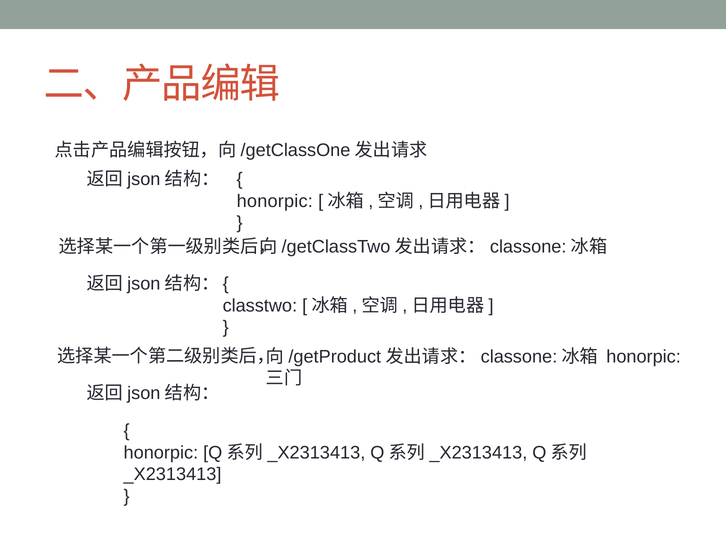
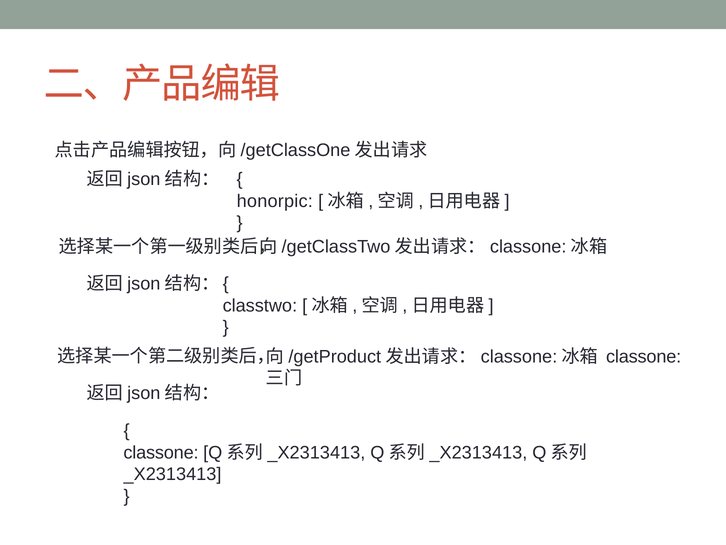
honorpic at (644, 356): honorpic -> classone
honorpic at (161, 452): honorpic -> classone
